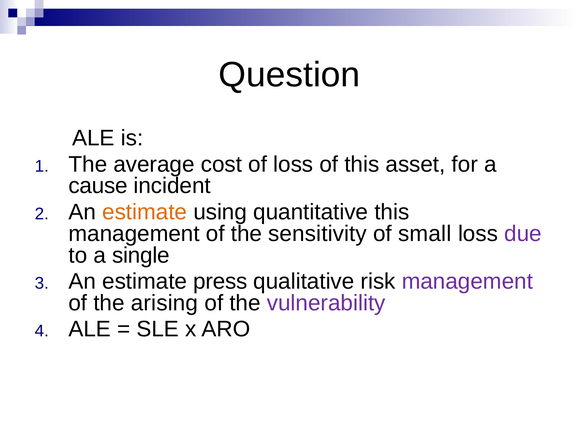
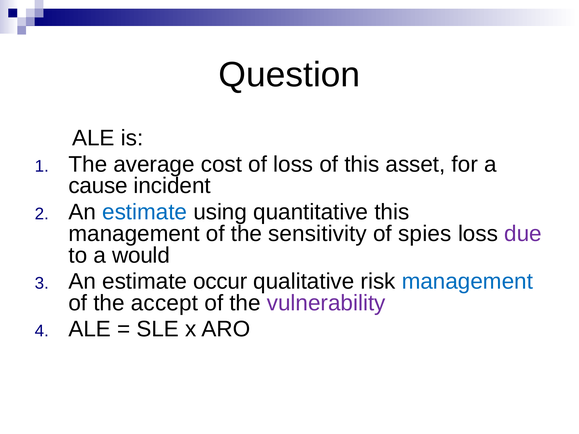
estimate at (145, 212) colour: orange -> blue
small: small -> spies
single: single -> would
press: press -> occur
management at (467, 282) colour: purple -> blue
arising: arising -> accept
